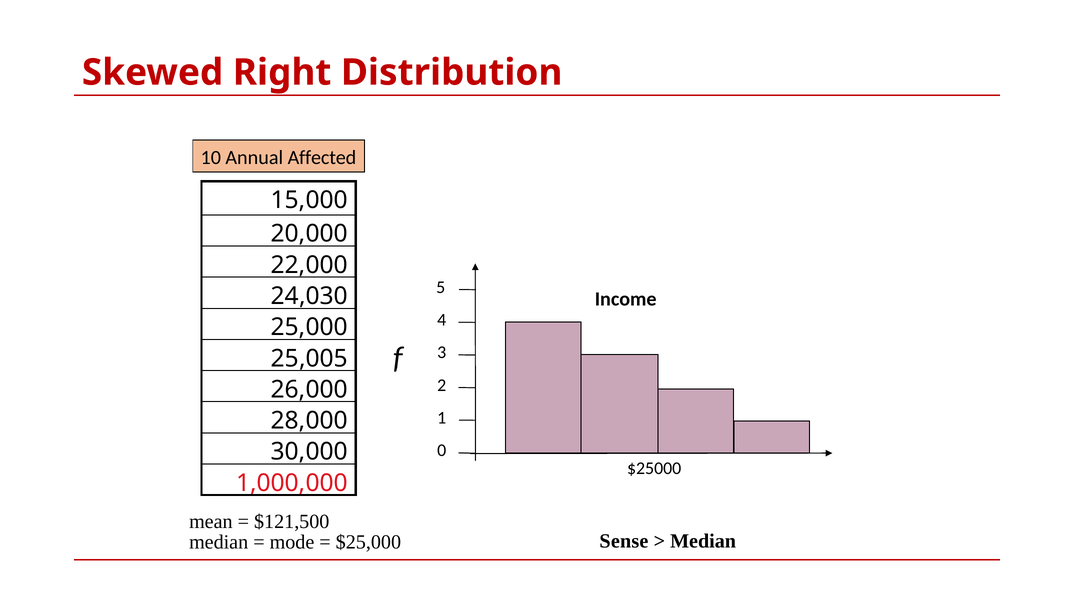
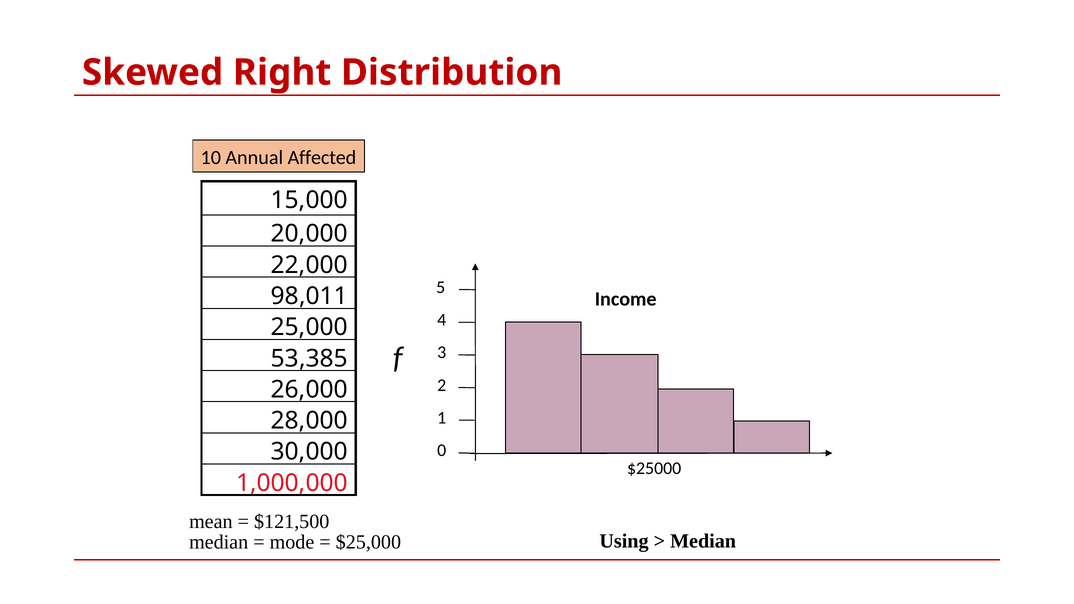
24,030: 24,030 -> 98,011
25,005: 25,005 -> 53,385
Sense: Sense -> Using
